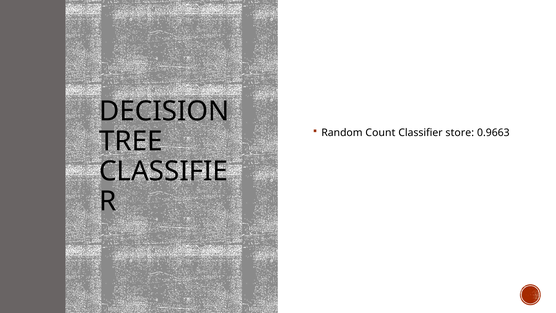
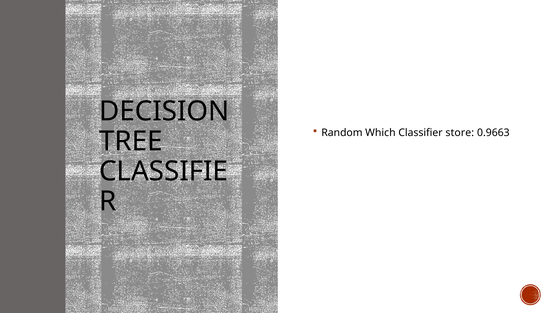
Count: Count -> Which
